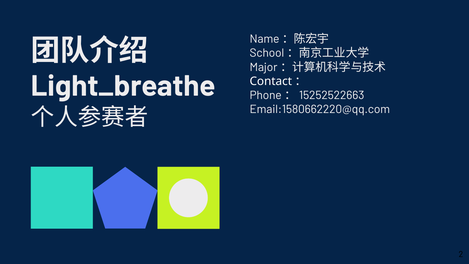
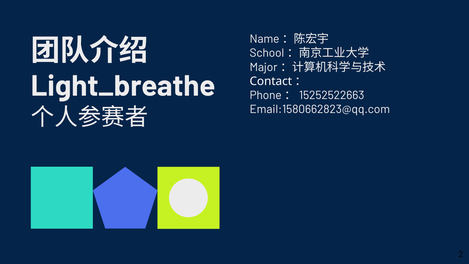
Email:1580662220@qq.com: Email:1580662220@qq.com -> Email:1580662823@qq.com
